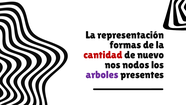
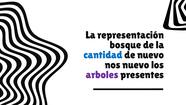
formas: formas -> bosque
cantidad colour: red -> blue
nos nodos: nodos -> nuevo
